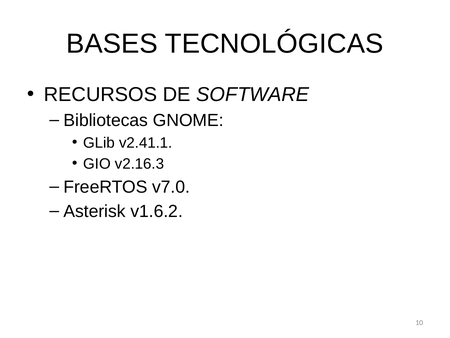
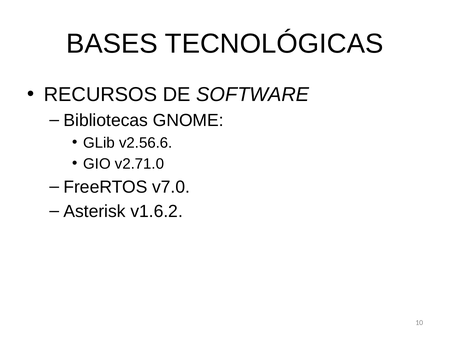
v2.41.1: v2.41.1 -> v2.56.6
v2.16.3: v2.16.3 -> v2.71.0
